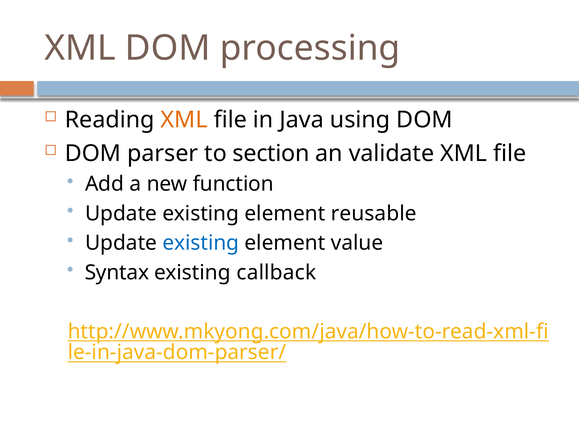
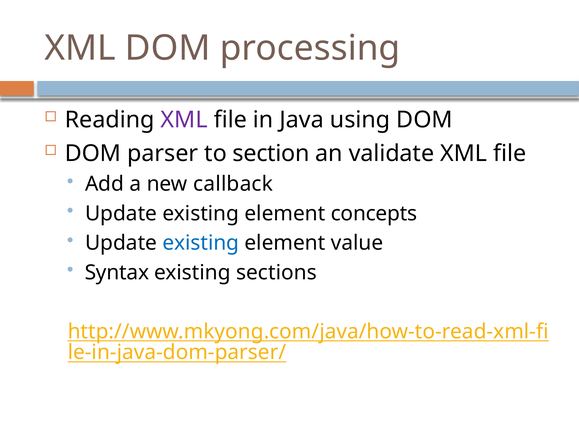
XML at (184, 120) colour: orange -> purple
function: function -> callback
reusable: reusable -> concepts
callback: callback -> sections
